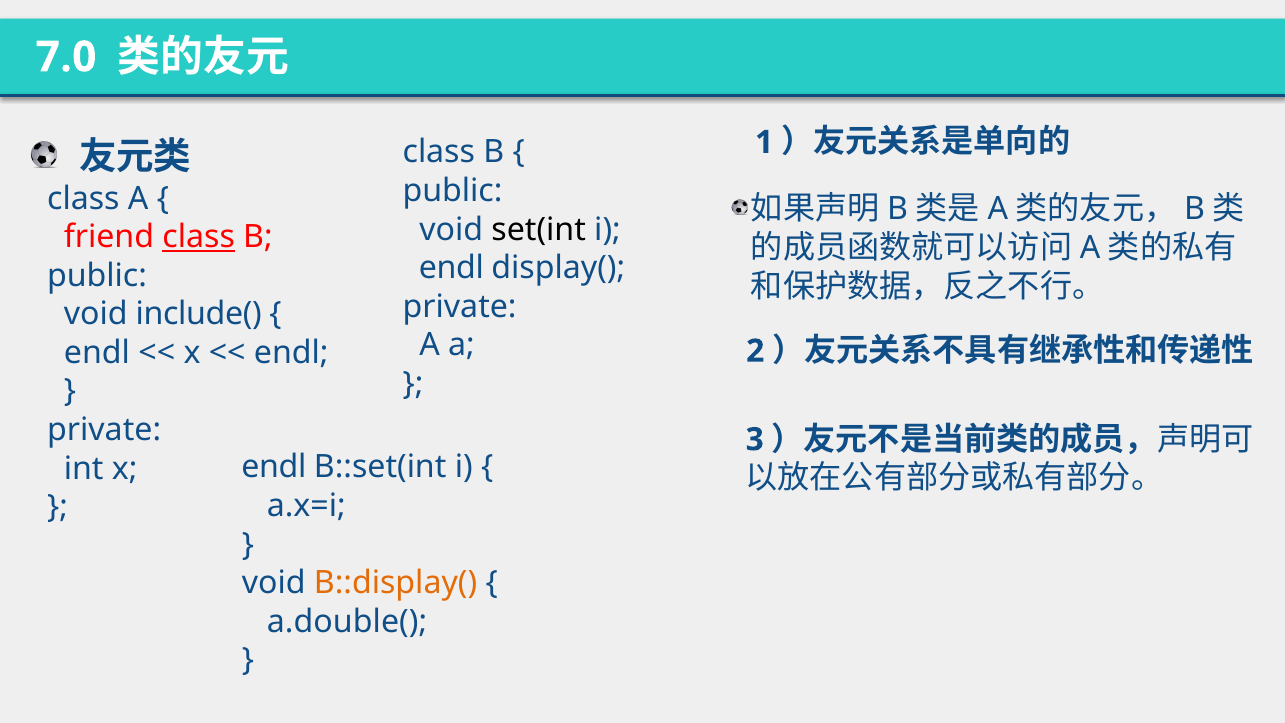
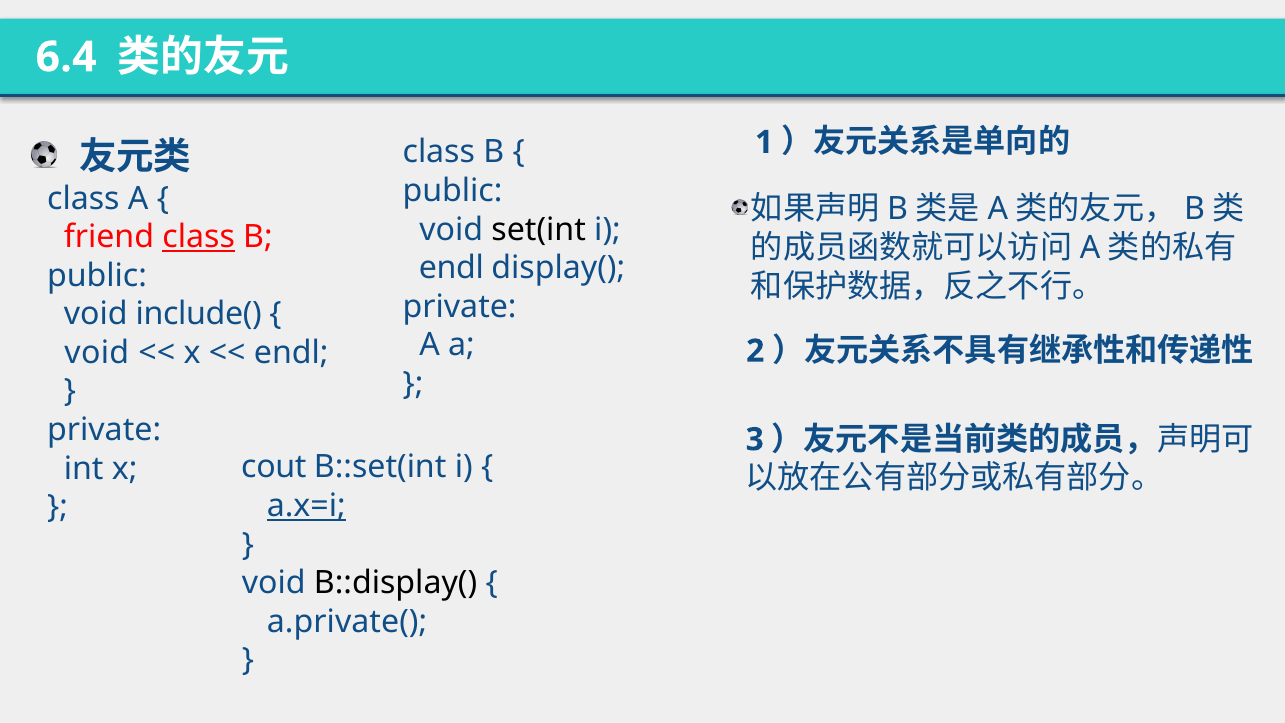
7.0: 7.0 -> 6.4
endl at (97, 353): endl -> void
endl at (274, 467): endl -> cout
a.x=i underline: none -> present
B::display( colour: orange -> black
a.double(: a.double( -> a.private(
